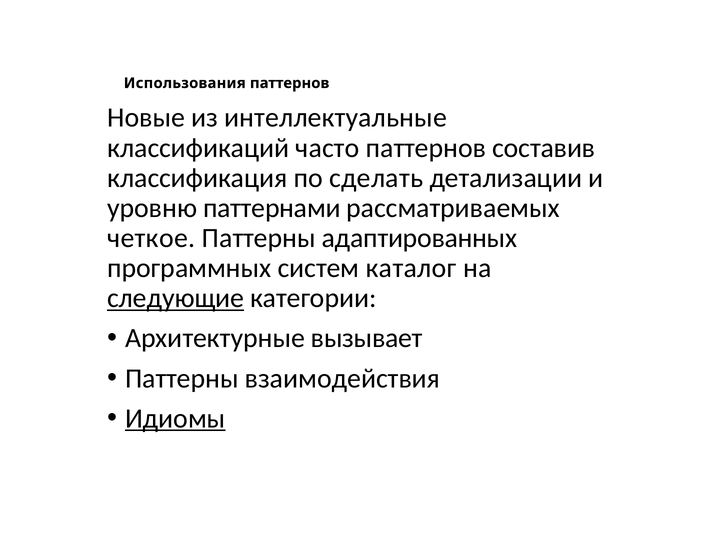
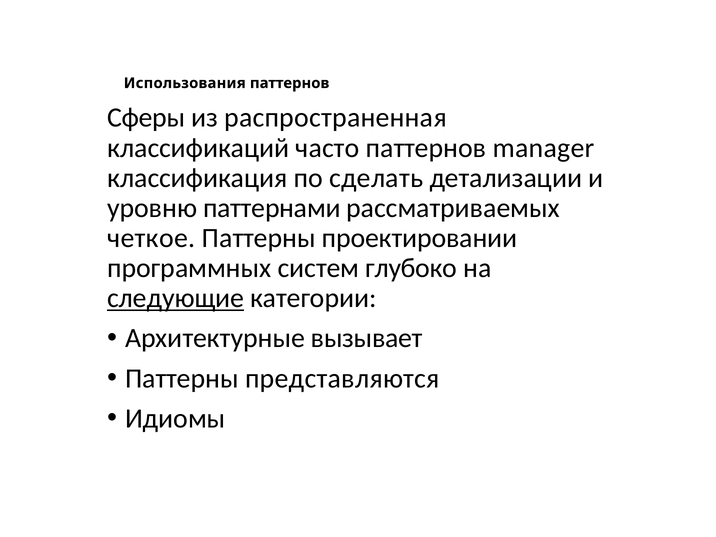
Новые: Новые -> Сферы
интеллектуальные: интеллектуальные -> распространенная
составив: составив -> manager
адаптированных: адаптированных -> проектировании
каталог: каталог -> глубоко
взаимодействия: взаимодействия -> представляются
Идиомы underline: present -> none
